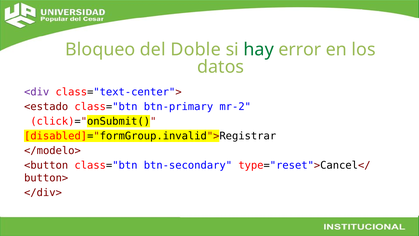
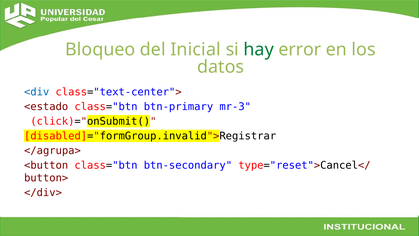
Doble: Doble -> Inicial
<div colour: purple -> blue
mr-2: mr-2 -> mr-3
</modelo>: </modelo> -> </agrupa>
